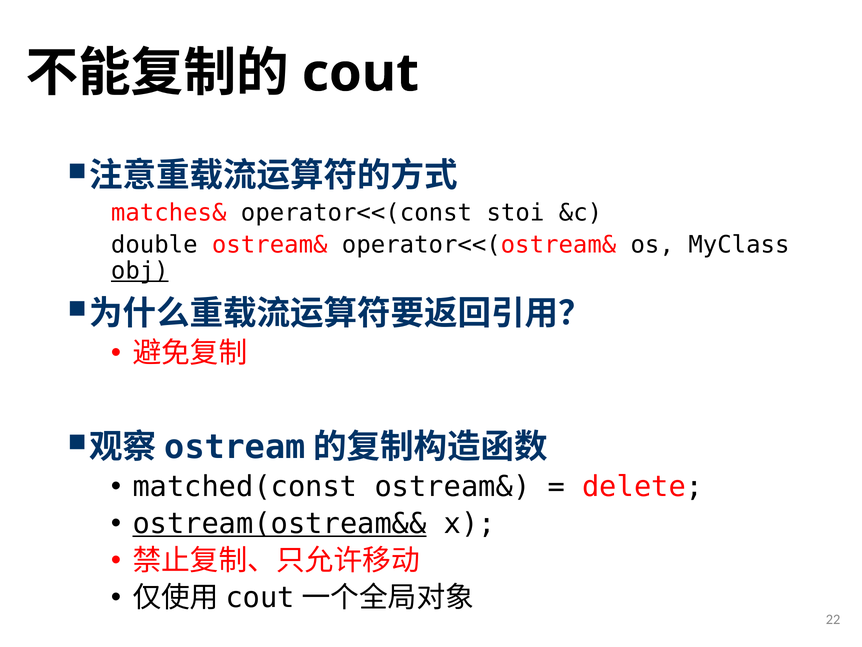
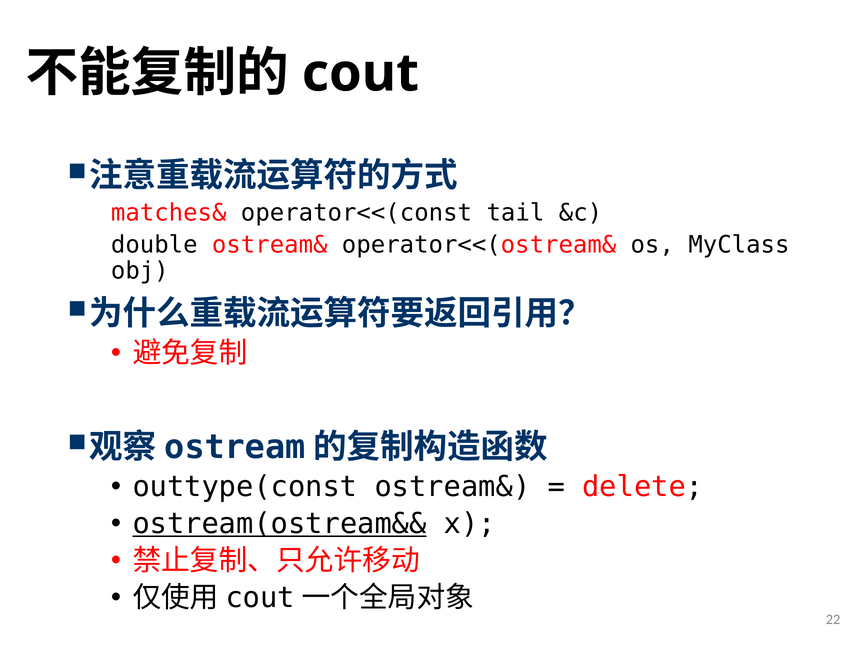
stoi: stoi -> tail
obj underline: present -> none
matched(const: matched(const -> outtype(const
